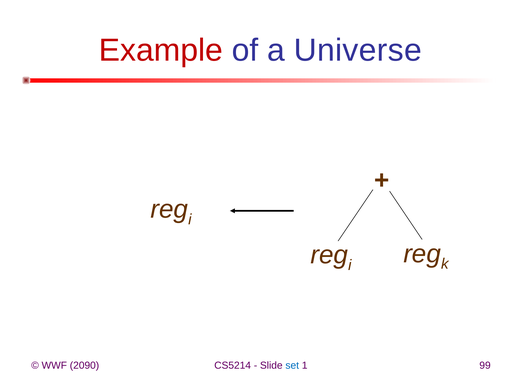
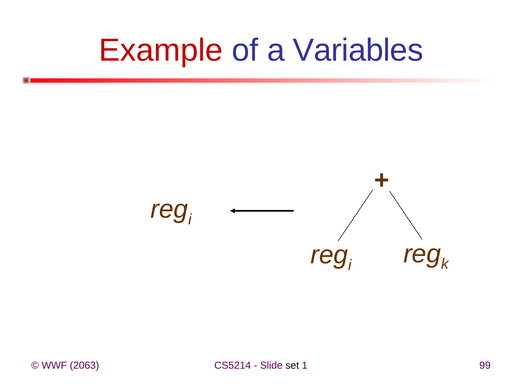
Universe: Universe -> Variables
2090: 2090 -> 2063
set colour: blue -> black
